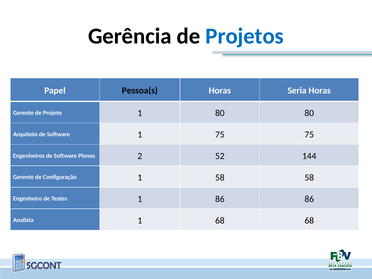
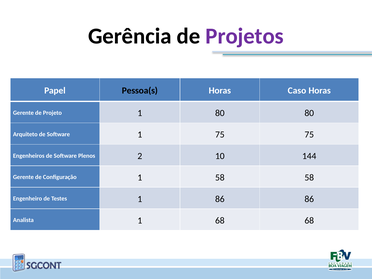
Projetos colour: blue -> purple
Seria: Seria -> Caso
52: 52 -> 10
